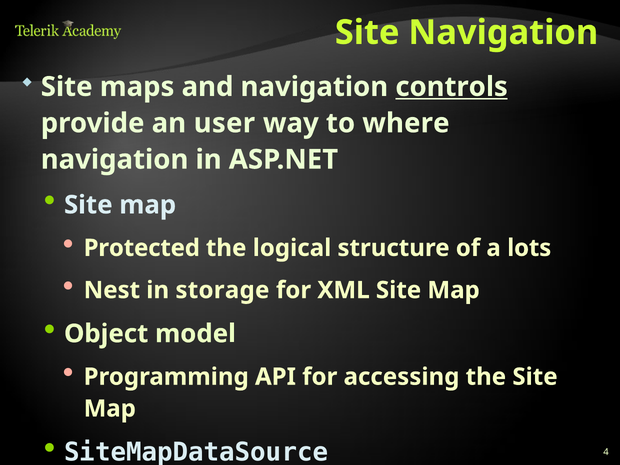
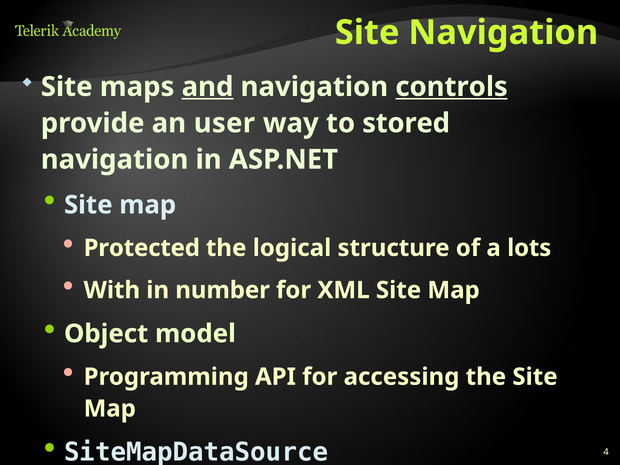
and underline: none -> present
where: where -> stored
Nest: Nest -> With
storage: storage -> number
